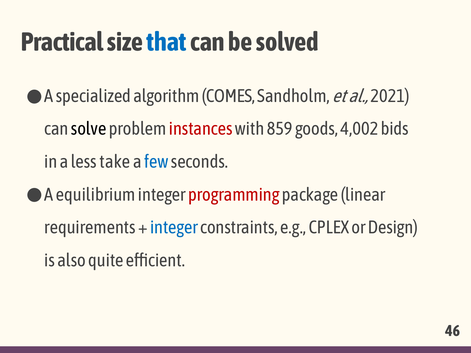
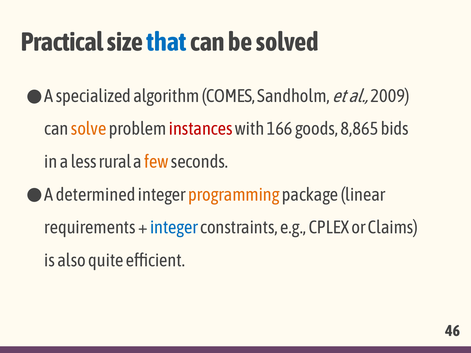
2021: 2021 -> 2009
solve colour: black -> orange
859: 859 -> 166
4,002: 4,002 -> 8,865
take: take -> rural
few colour: blue -> orange
equilibrium: equilibrium -> determined
programming colour: red -> orange
Design: Design -> Claims
